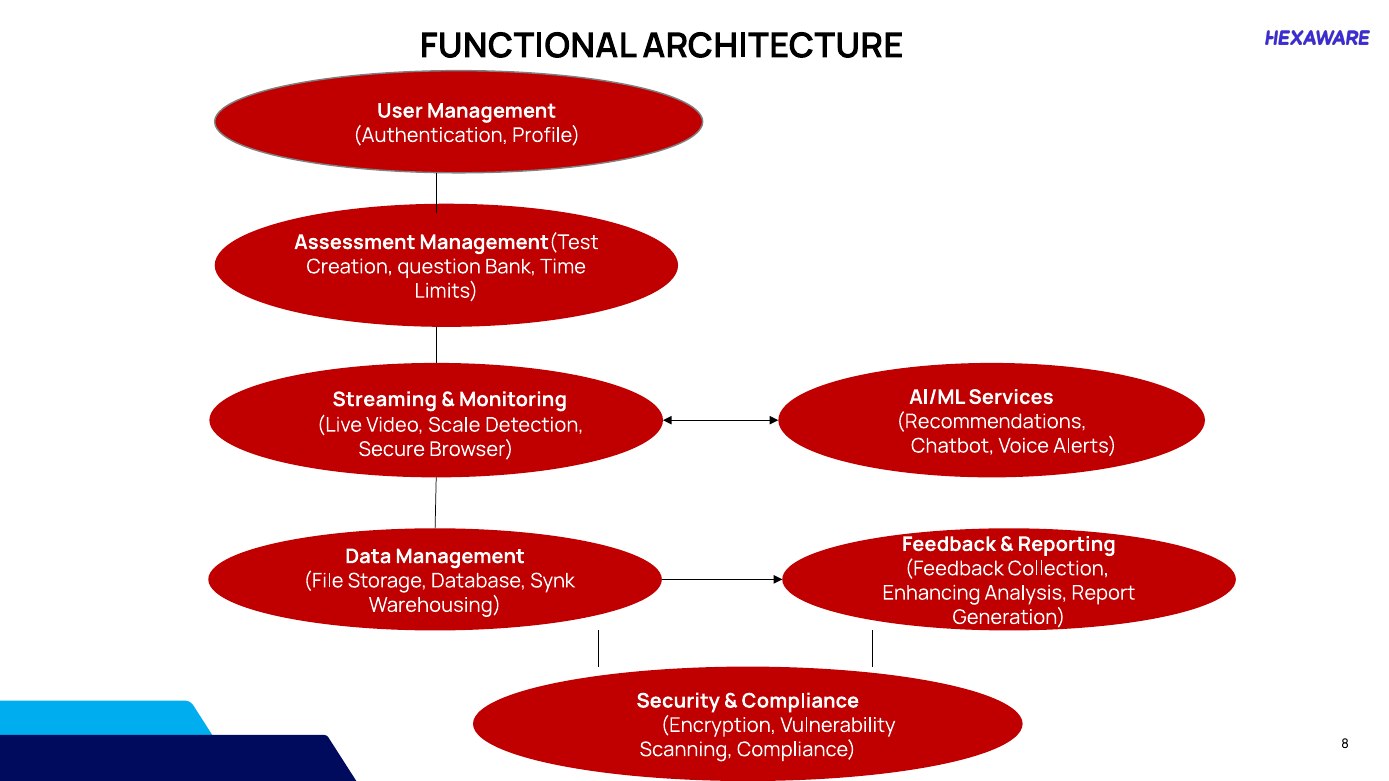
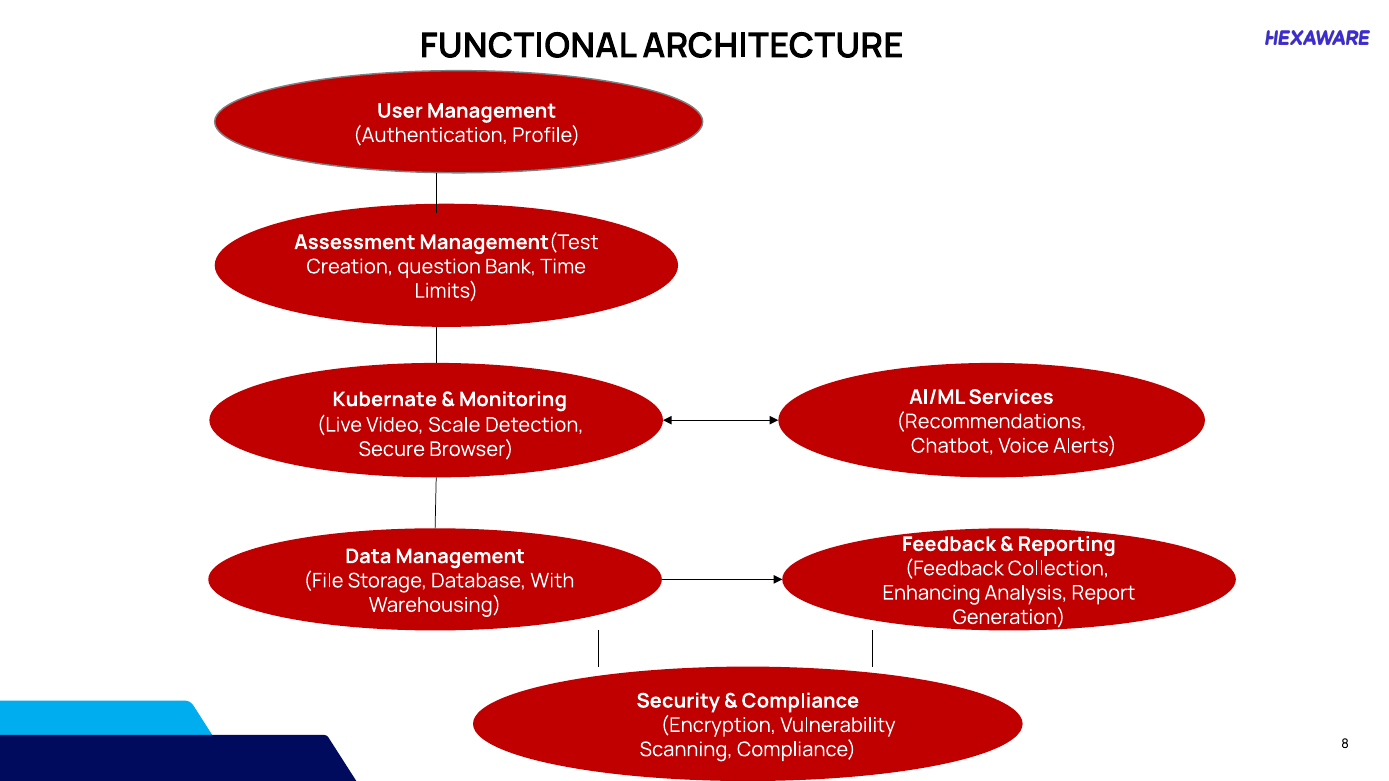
Streaming: Streaming -> Kubernate
Synk: Synk -> With
